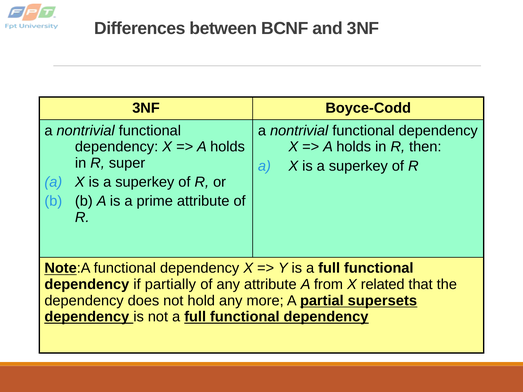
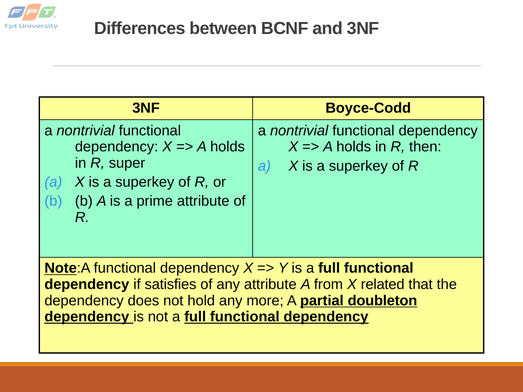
partially: partially -> satisfies
supersets: supersets -> doubleton
